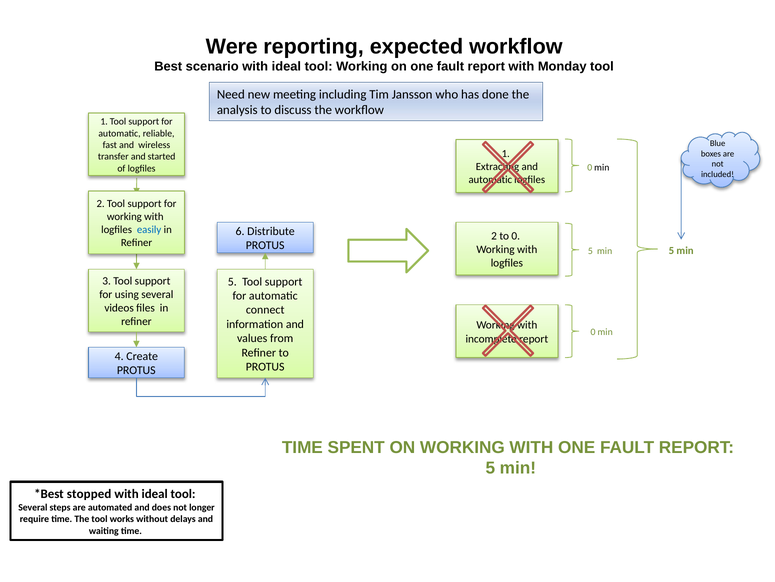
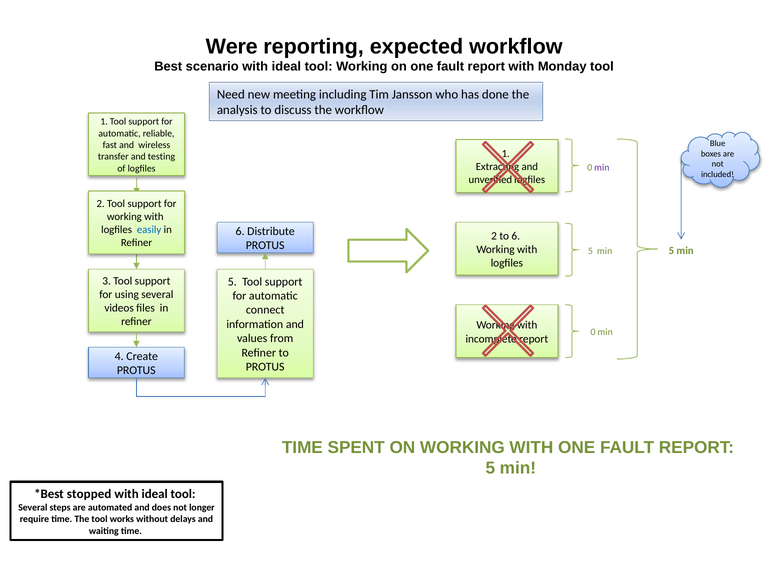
started: started -> testing
min at (602, 167) colour: black -> purple
automatic at (490, 180): automatic -> unverified
to 0: 0 -> 6
